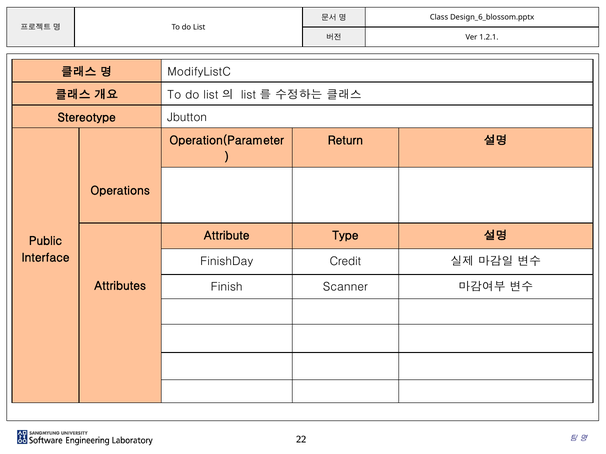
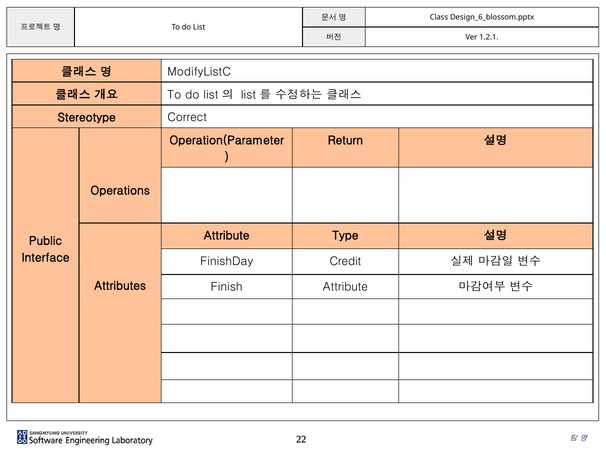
Jbutton: Jbutton -> Correct
Finish Scanner: Scanner -> Attribute
